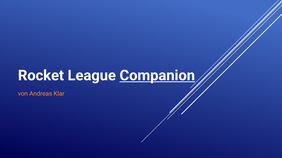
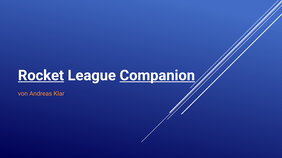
Rocket underline: none -> present
